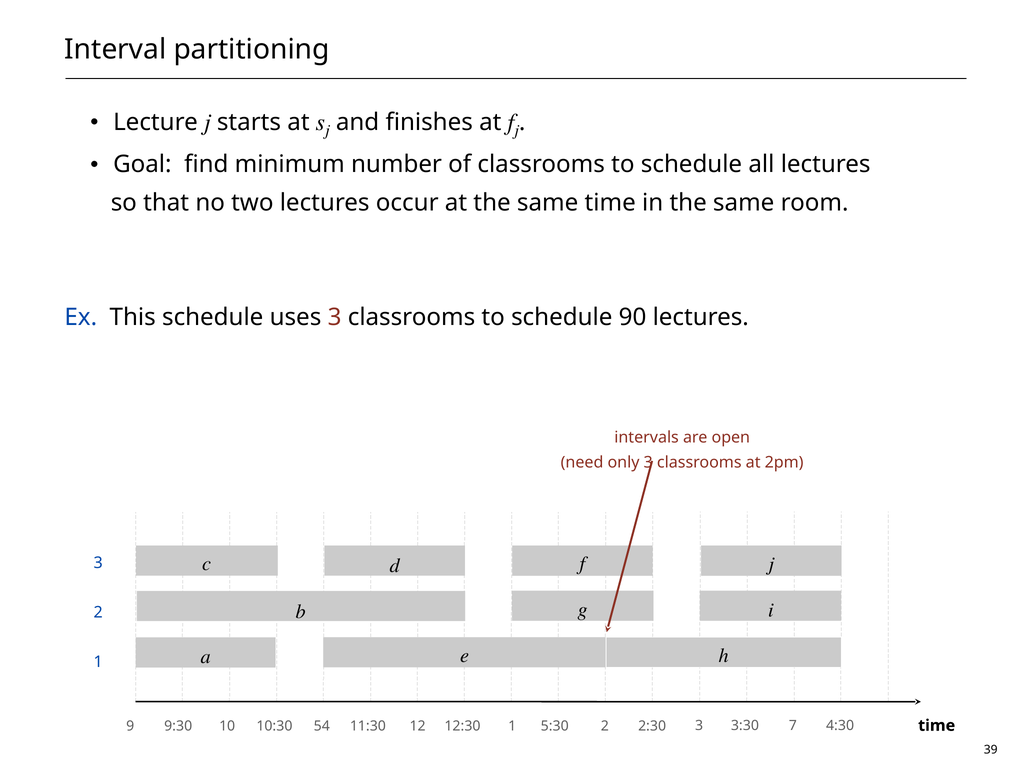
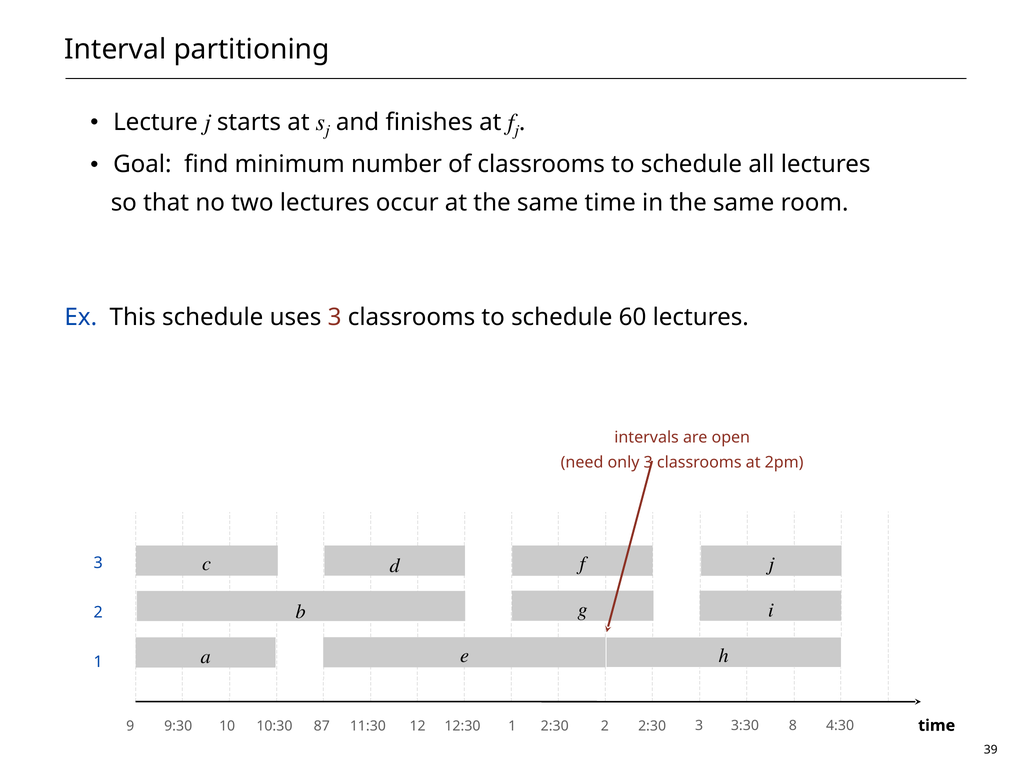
90: 90 -> 60
54: 54 -> 87
1 5:30: 5:30 -> 2:30
7: 7 -> 8
